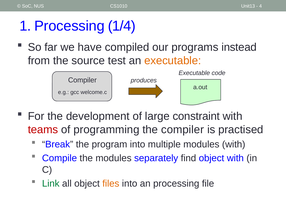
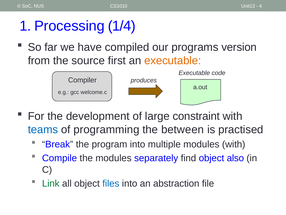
instead: instead -> version
test: test -> first
teams colour: red -> blue
the compiler: compiler -> between
object with: with -> also
files colour: orange -> blue
an processing: processing -> abstraction
